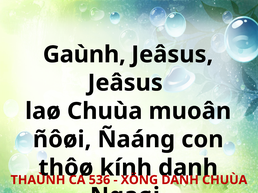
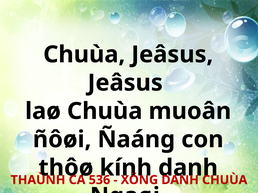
Gaùnh at (84, 55): Gaùnh -> Chuùa
